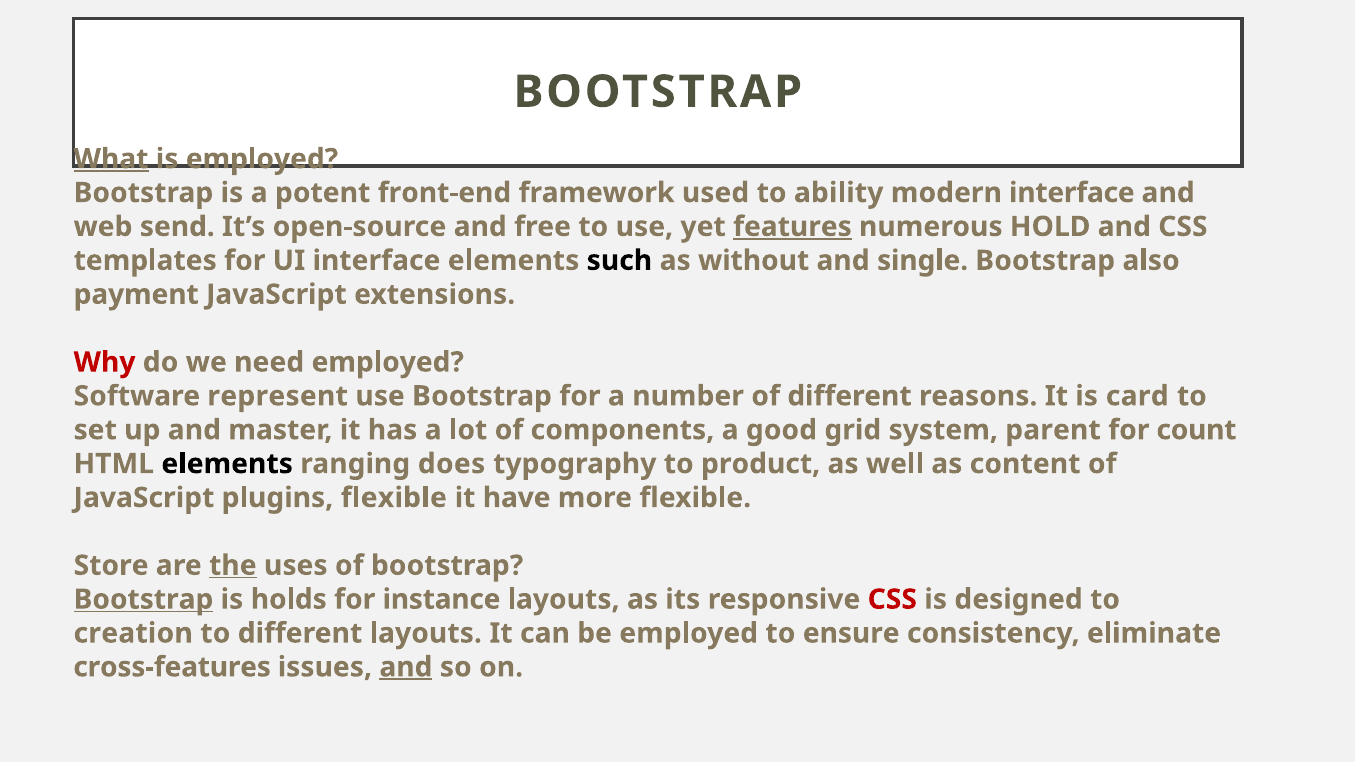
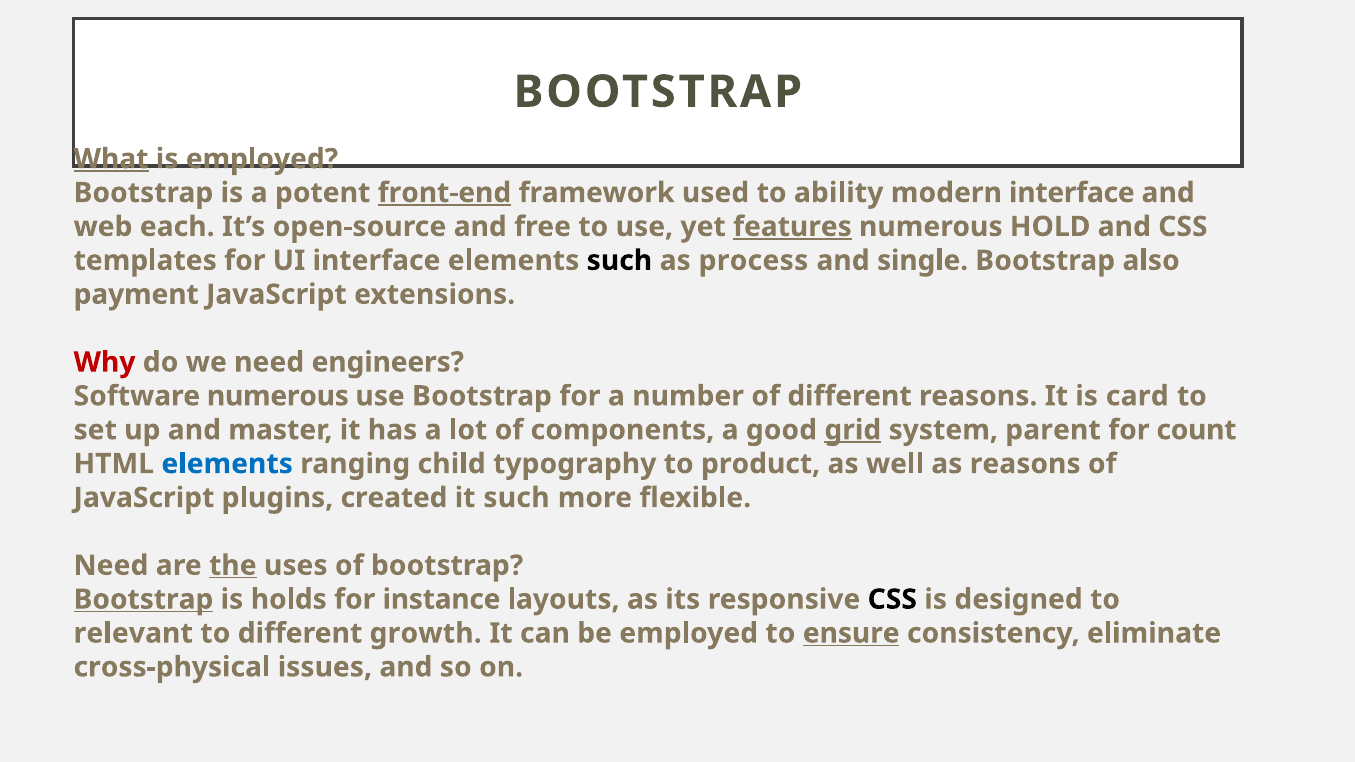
front-end underline: none -> present
send: send -> each
without: without -> process
need employed: employed -> engineers
Software represent: represent -> numerous
grid underline: none -> present
elements at (227, 464) colour: black -> blue
does: does -> child
as content: content -> reasons
plugins flexible: flexible -> created
it have: have -> such
Store at (111, 566): Store -> Need
CSS at (892, 600) colour: red -> black
creation: creation -> relevant
different layouts: layouts -> growth
ensure underline: none -> present
cross-features: cross-features -> cross-physical
and at (406, 667) underline: present -> none
